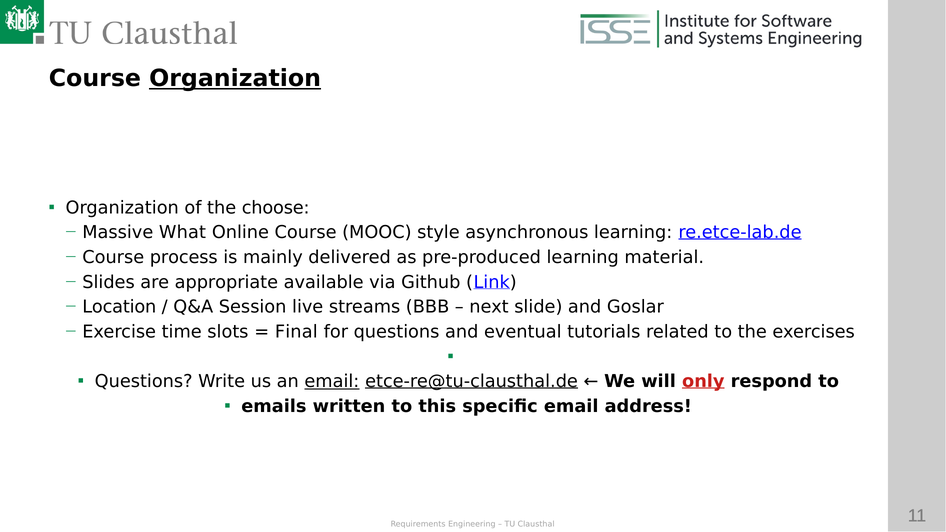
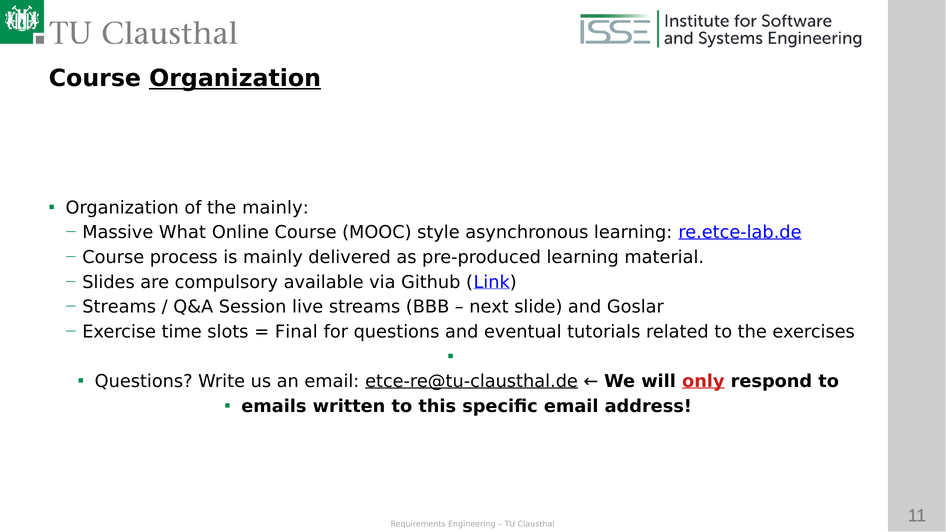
the choose: choose -> mainly
appropriate: appropriate -> compulsory
Location at (119, 307): Location -> Streams
email at (332, 382) underline: present -> none
